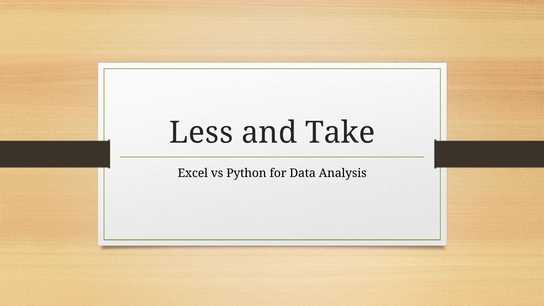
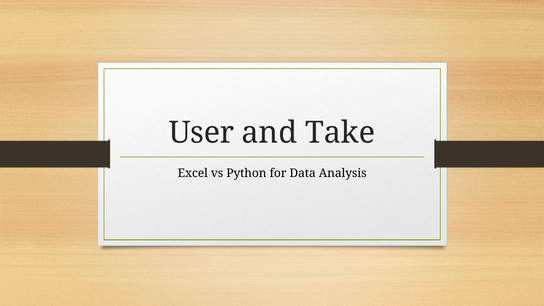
Less: Less -> User
